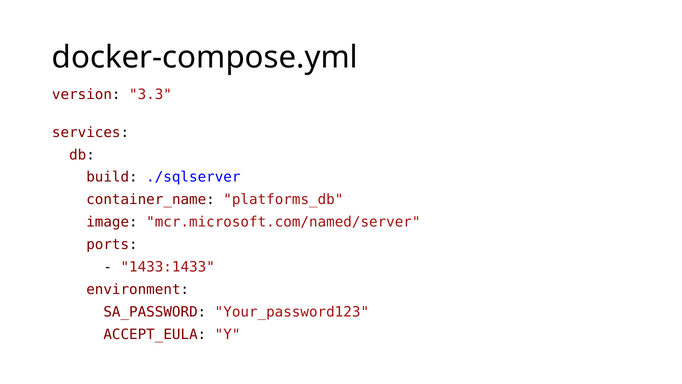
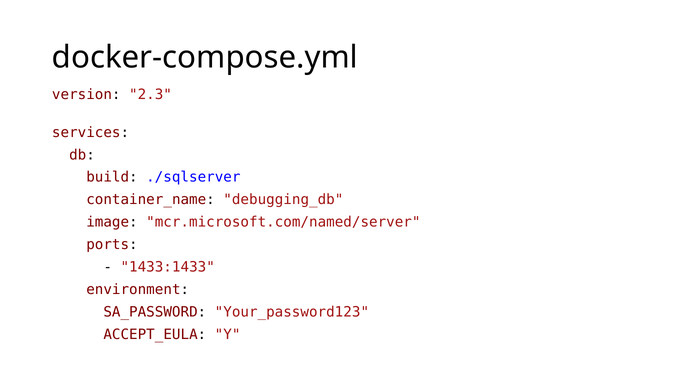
3.3: 3.3 -> 2.3
platforms_db: platforms_db -> debugging_db
